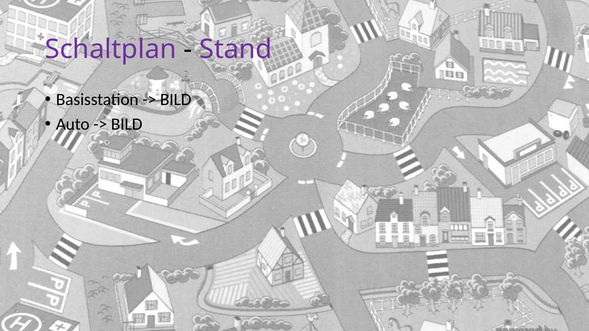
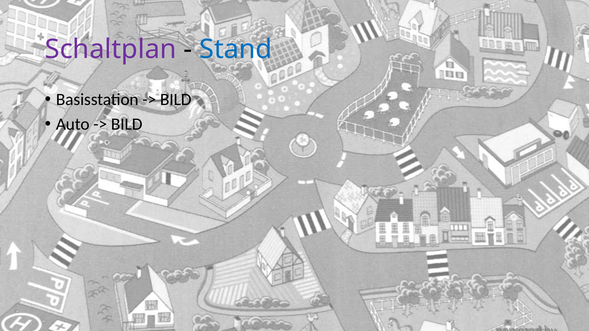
Stand colour: purple -> blue
